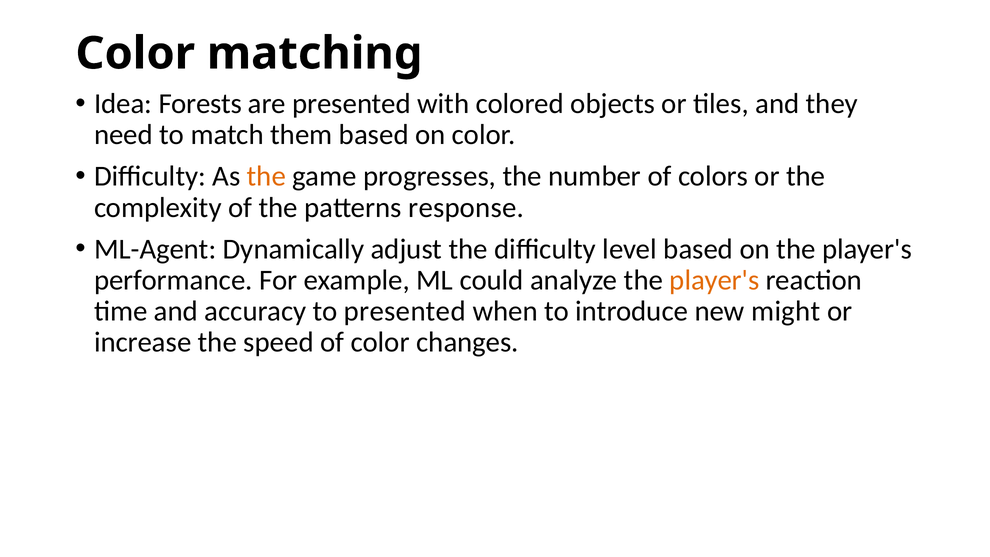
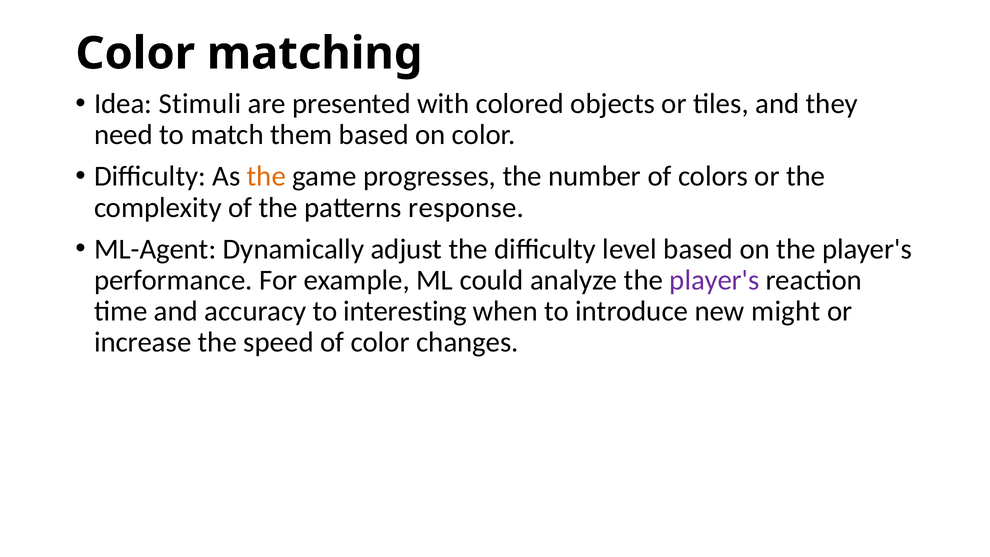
Forests: Forests -> Stimuli
player's at (714, 280) colour: orange -> purple
to presented: presented -> interesting
